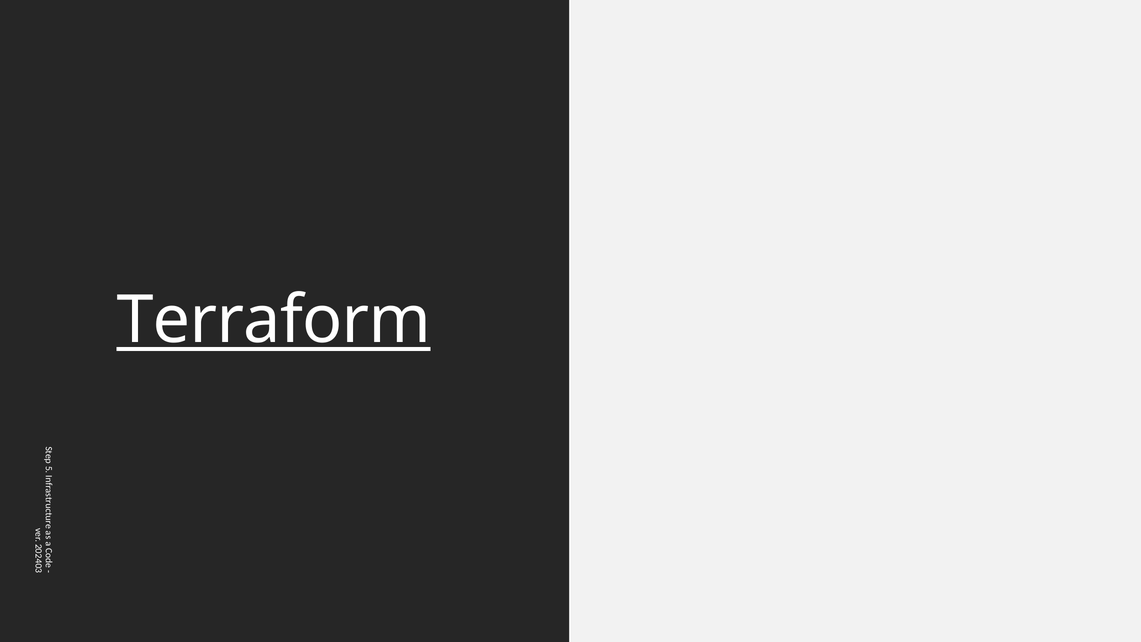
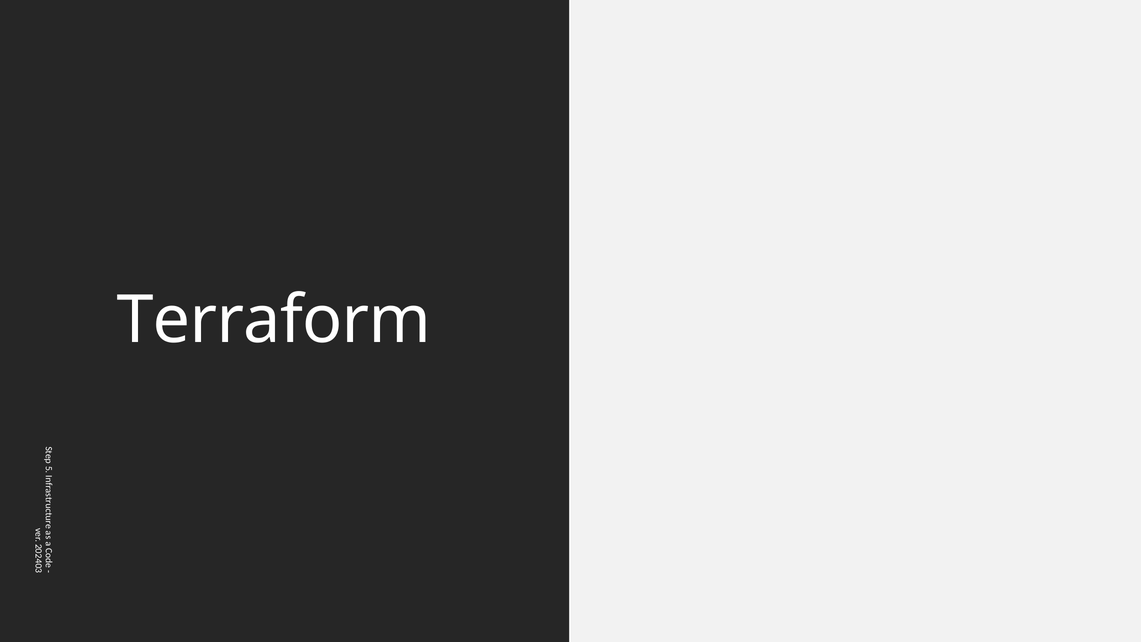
Terraform underline: present -> none
